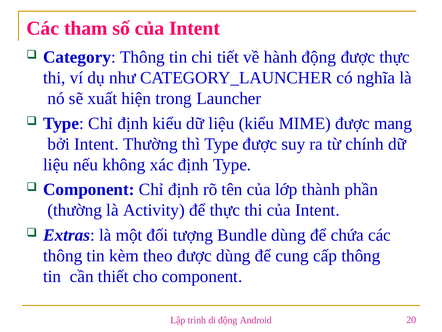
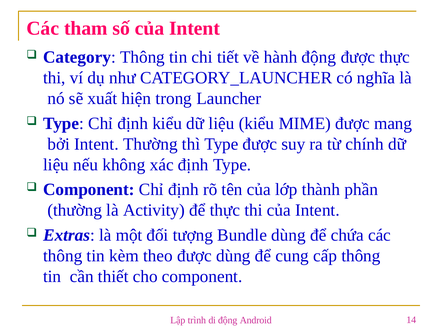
20: 20 -> 14
